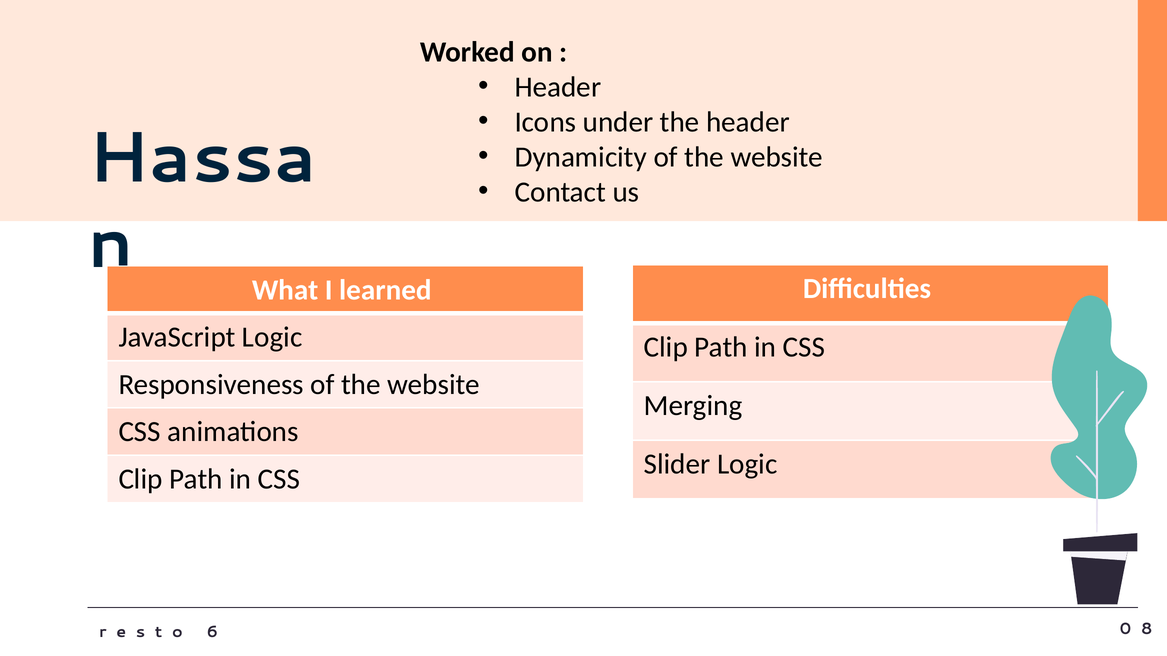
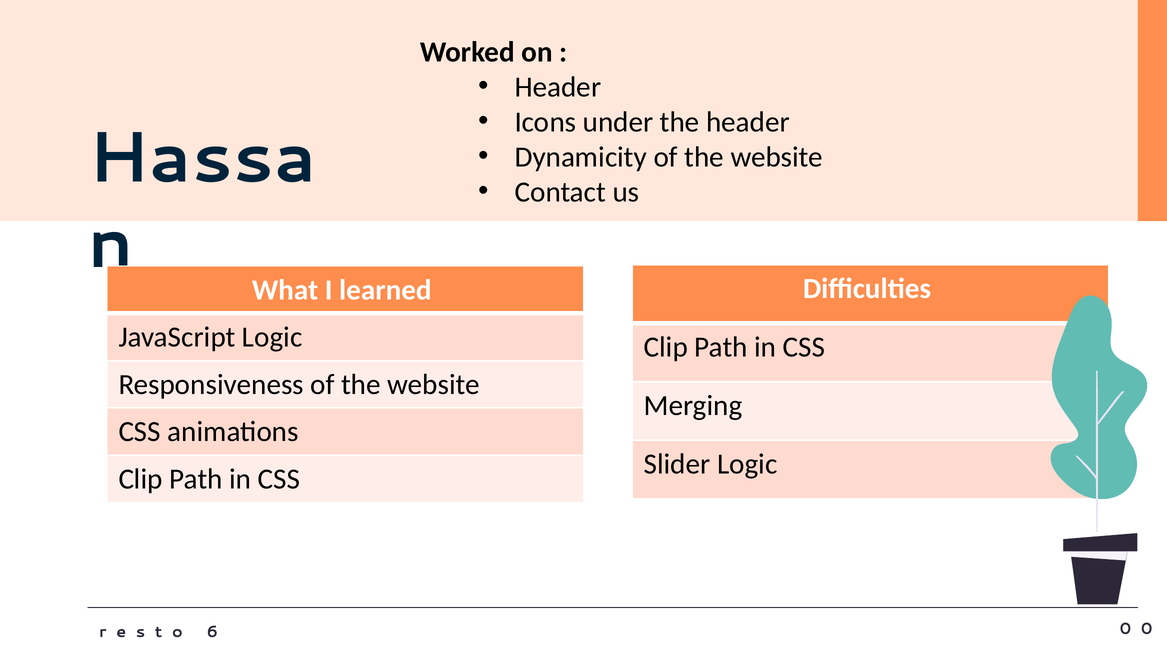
8 at (1147, 629): 8 -> 0
